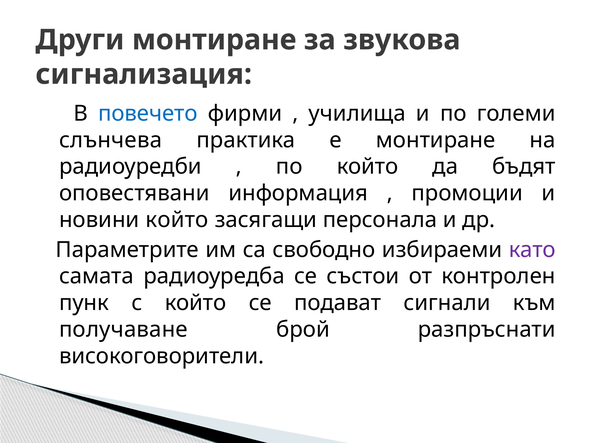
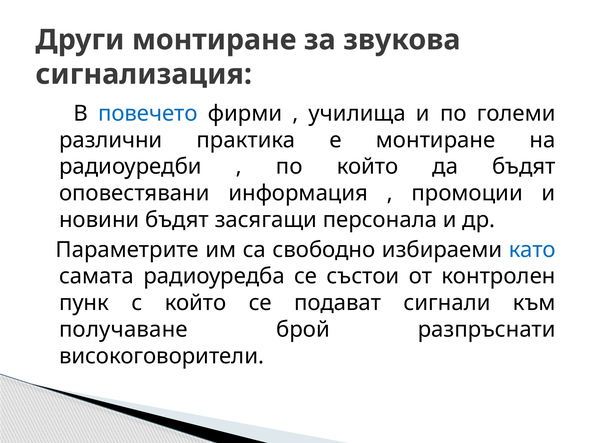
слънчева: слънчева -> различни
новини който: който -> бъдят
като colour: purple -> blue
